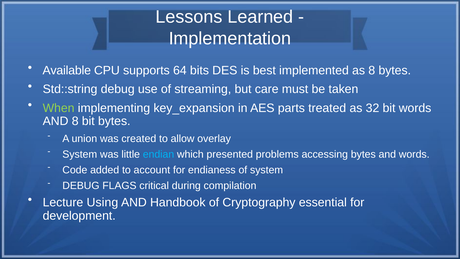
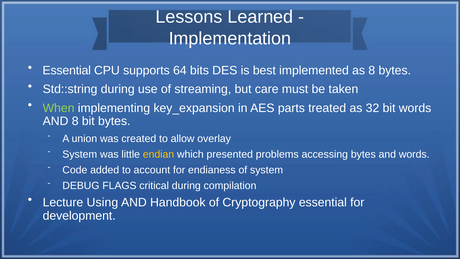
Available at (67, 71): Available -> Essential
Std::string debug: debug -> during
endian colour: light blue -> yellow
